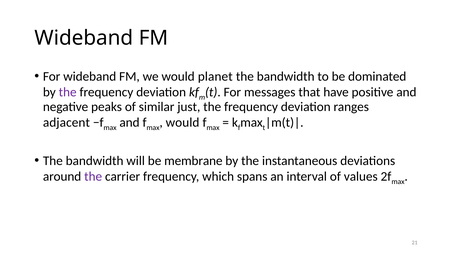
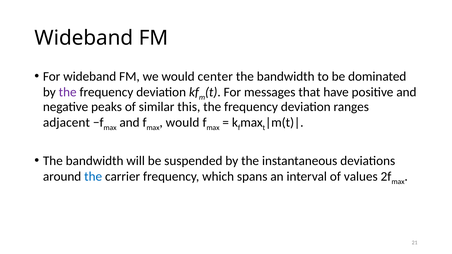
planet: planet -> center
just: just -> this
membrane: membrane -> suspended
the at (93, 177) colour: purple -> blue
